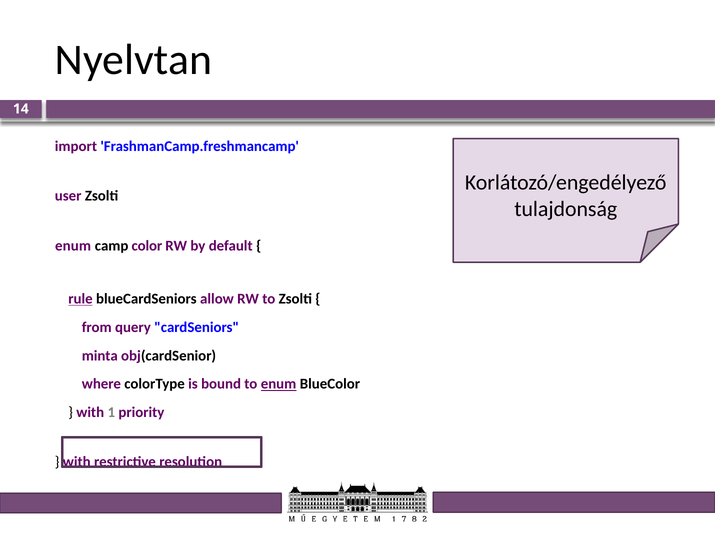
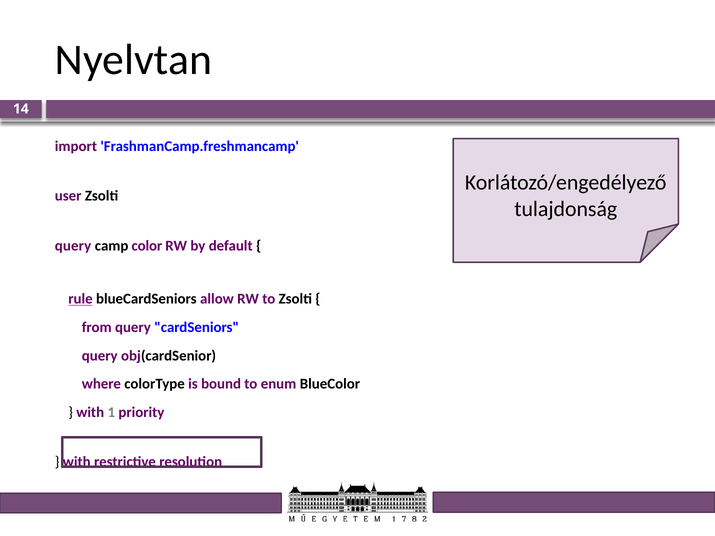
enum at (73, 246): enum -> query
minta at (100, 356): minta -> query
enum at (279, 384) underline: present -> none
